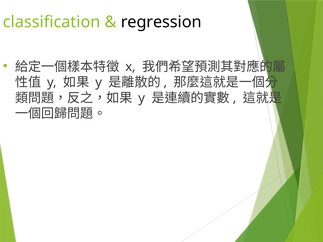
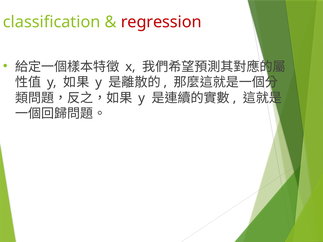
regression colour: black -> red
